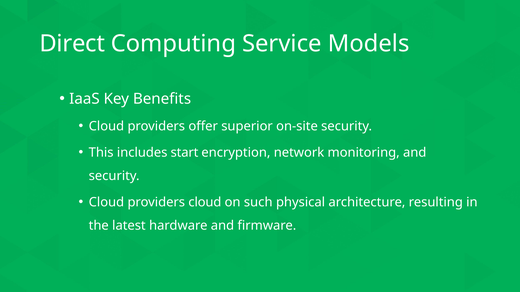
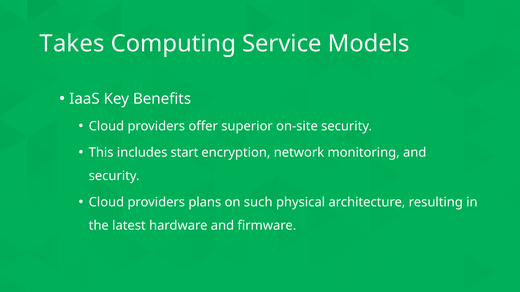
Direct: Direct -> Takes
providers cloud: cloud -> plans
